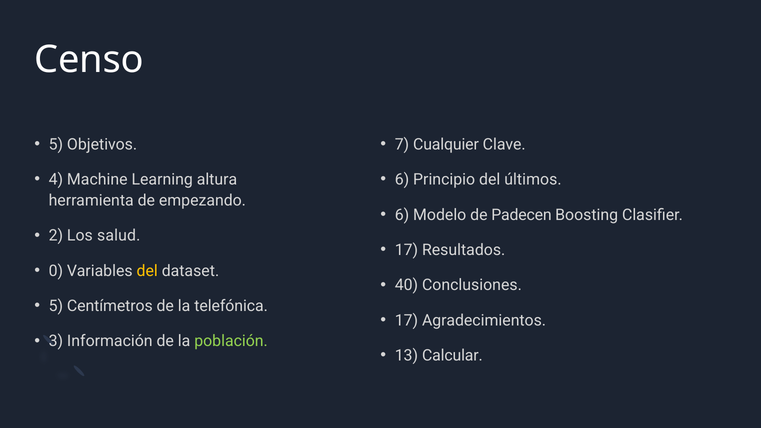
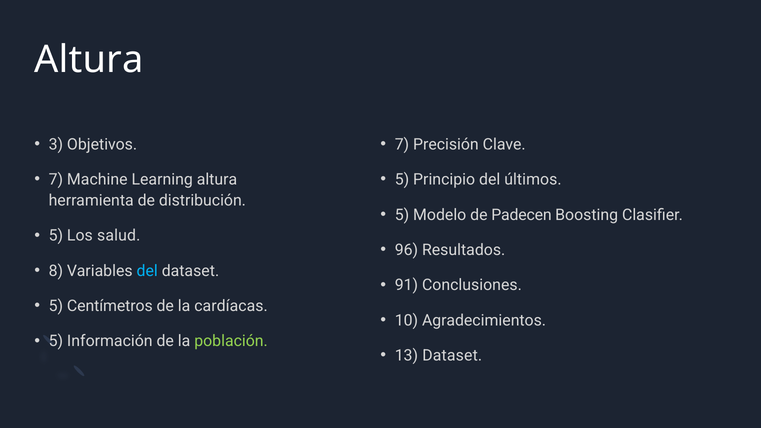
Censo at (89, 60): Censo -> Altura
5 at (56, 144): 5 -> 3
Cualquier: Cualquier -> Precisión
4 at (56, 180): 4 -> 7
6 at (402, 180): 6 -> 5
empezando: empezando -> distribución
6 at (402, 215): 6 -> 5
2 at (56, 236): 2 -> 5
17 at (406, 250): 17 -> 96
0: 0 -> 8
del at (147, 271) colour: yellow -> light blue
40: 40 -> 91
telefónica: telefónica -> cardíacas
17 at (406, 320): 17 -> 10
3 at (56, 341): 3 -> 5
13 Calcular: Calcular -> Dataset
